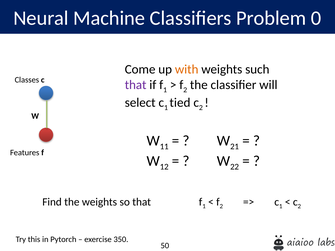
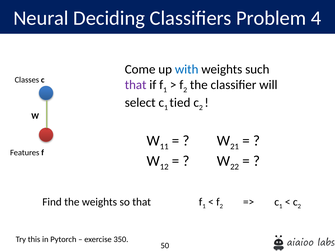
Machine: Machine -> Deciding
0: 0 -> 4
with colour: orange -> blue
